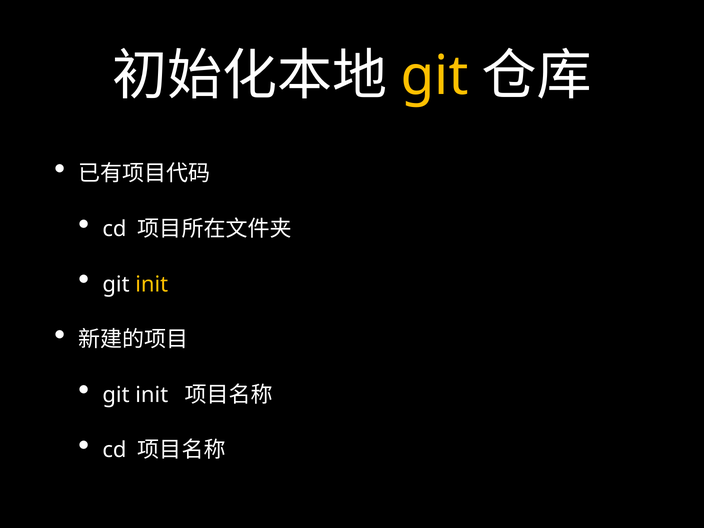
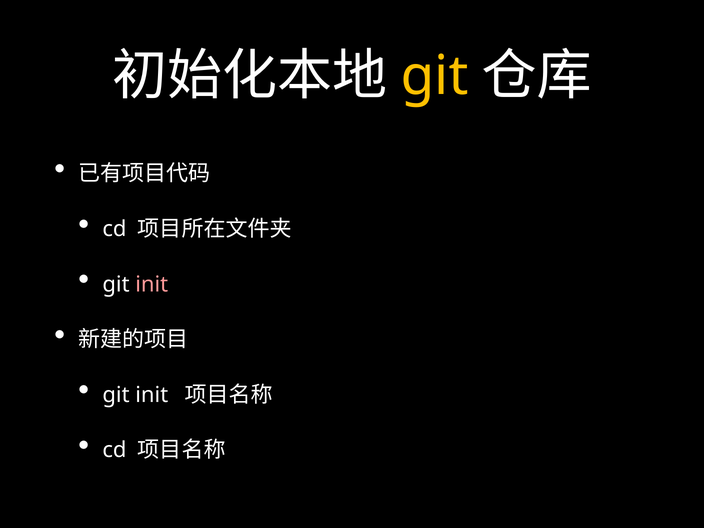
init at (152, 284) colour: yellow -> pink
